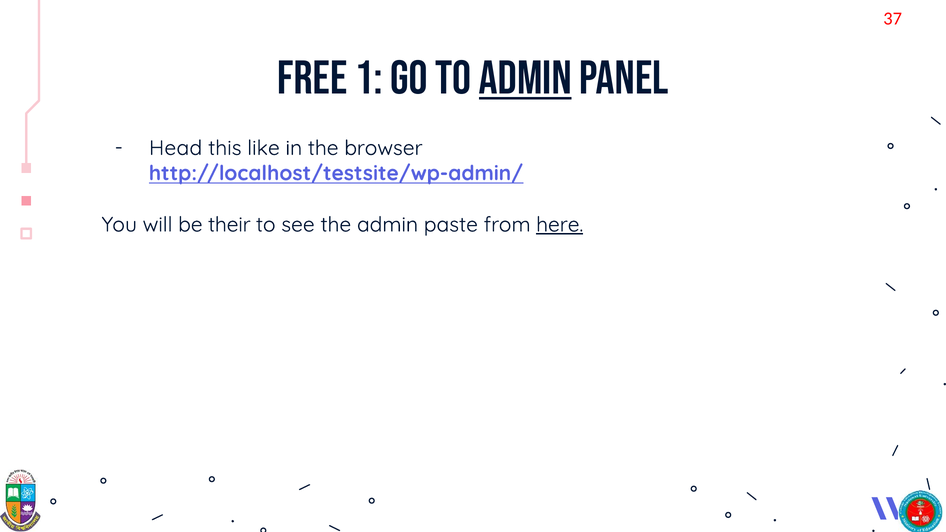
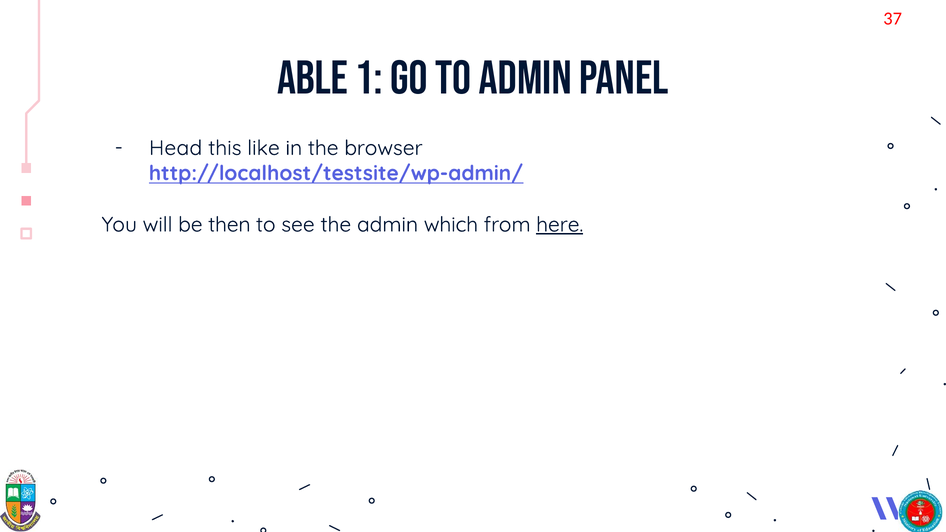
Free: Free -> Able
ADMIN at (525, 78) underline: present -> none
their: their -> then
paste: paste -> which
